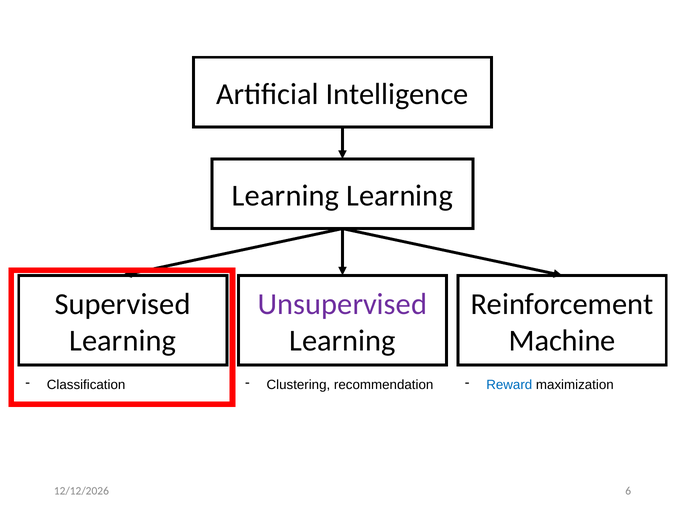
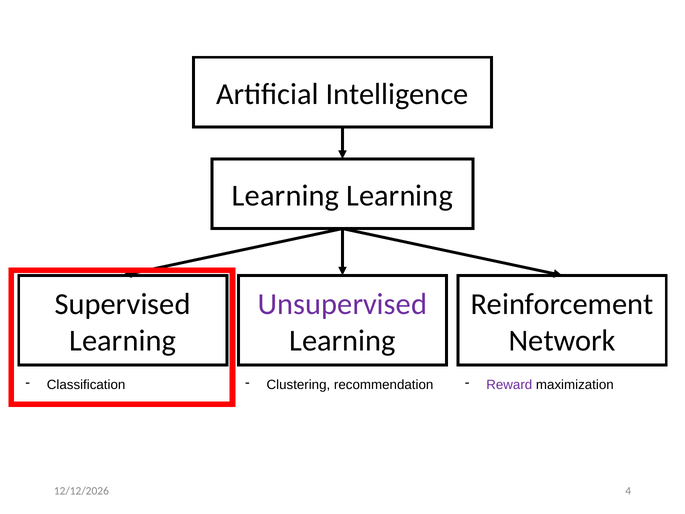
Machine: Machine -> Network
Reward colour: blue -> purple
6: 6 -> 4
